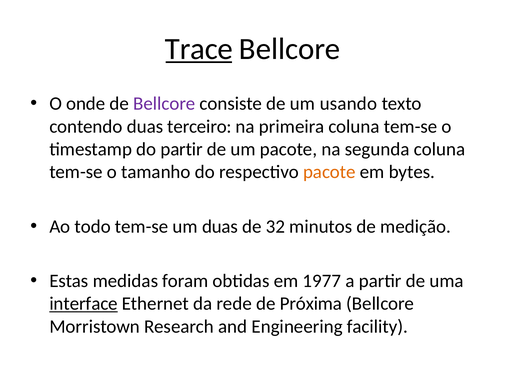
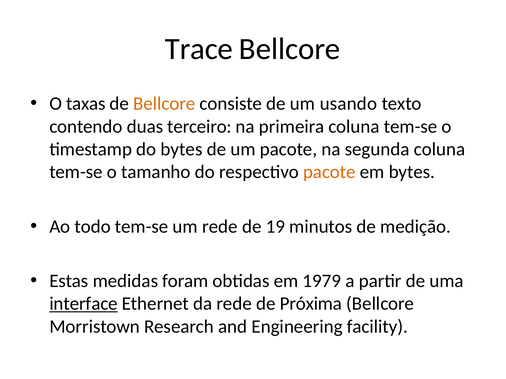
Trace underline: present -> none
onde: onde -> taxas
Bellcore at (164, 104) colour: purple -> orange
do partir: partir -> bytes
um duas: duas -> rede
32: 32 -> 19
1977: 1977 -> 1979
